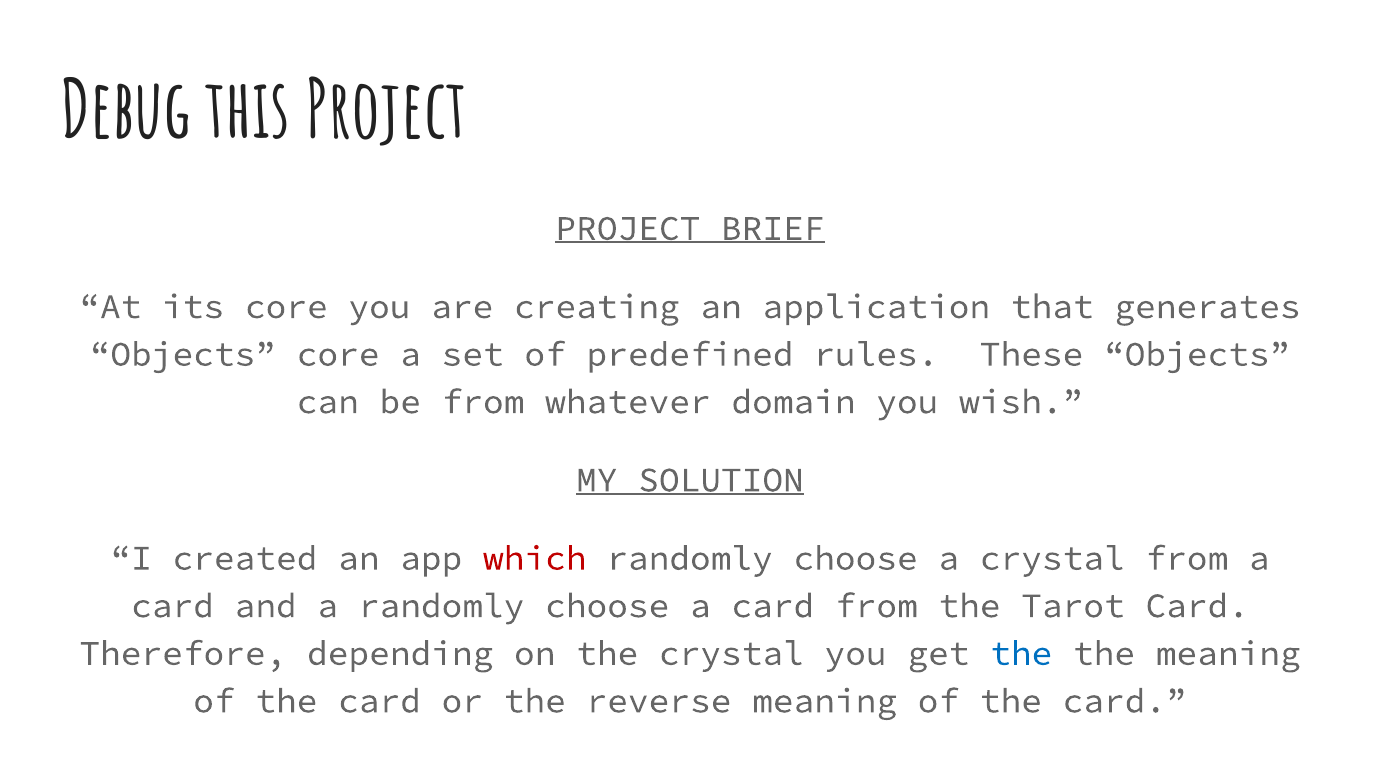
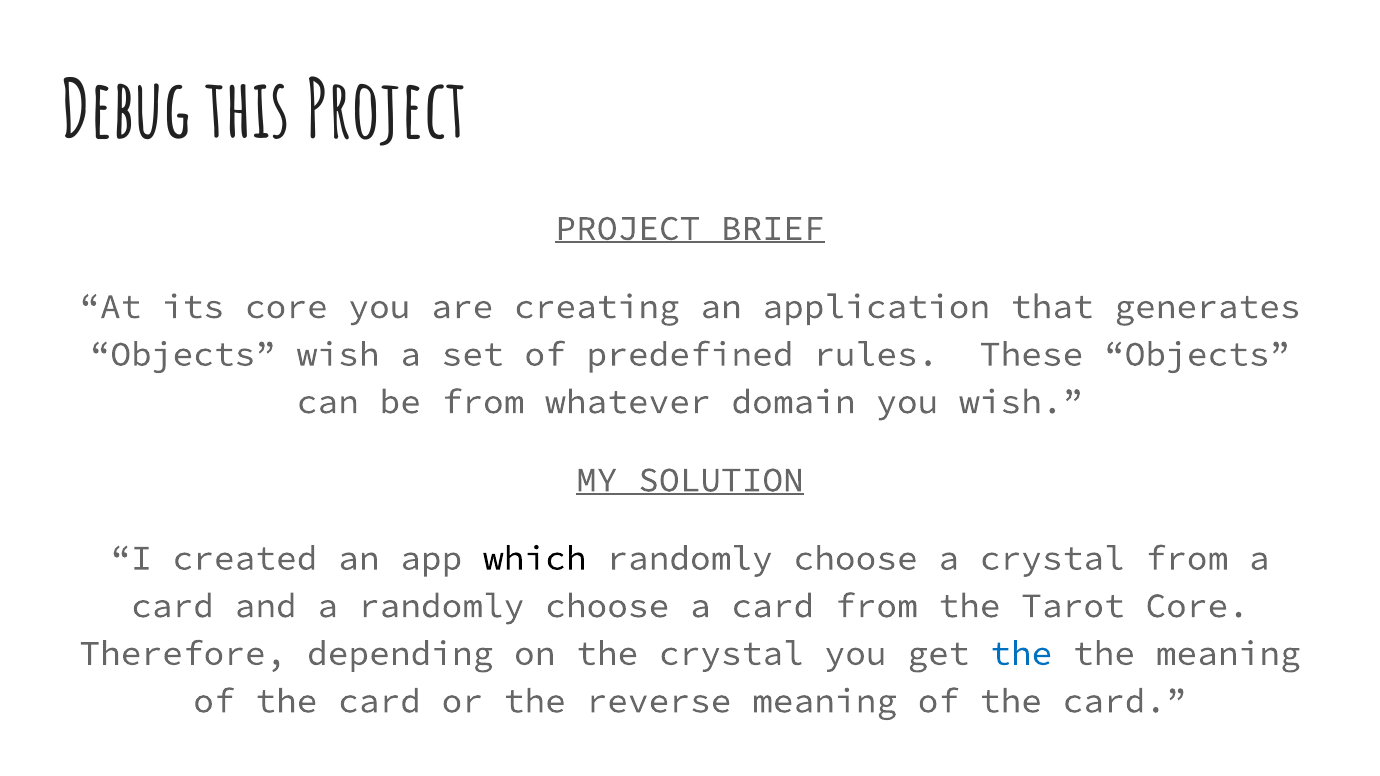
Objects core: core -> wish
which colour: red -> black
Tarot Card: Card -> Core
